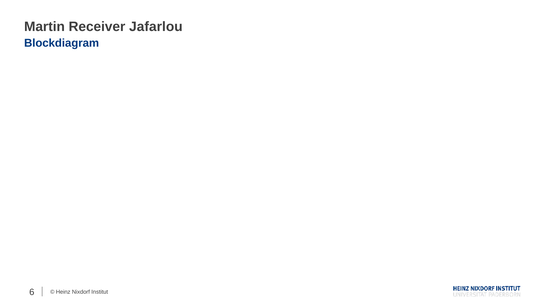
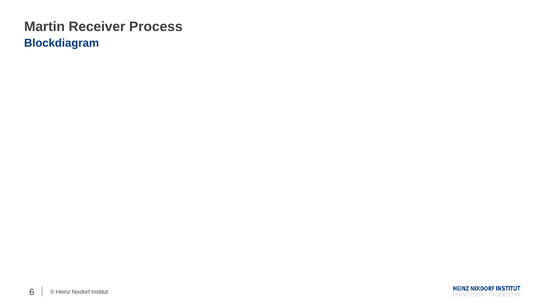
Jafarlou: Jafarlou -> Process
